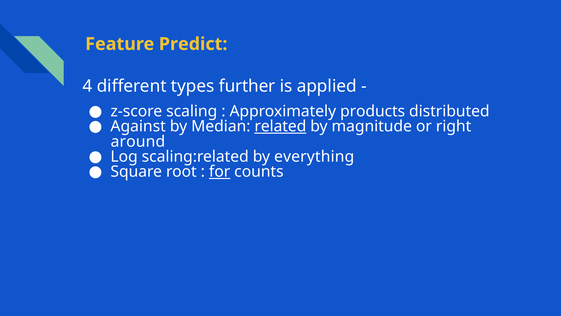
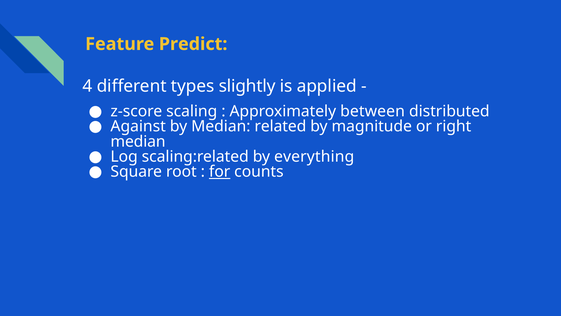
further: further -> slightly
products: products -> between
related underline: present -> none
around at (138, 141): around -> median
